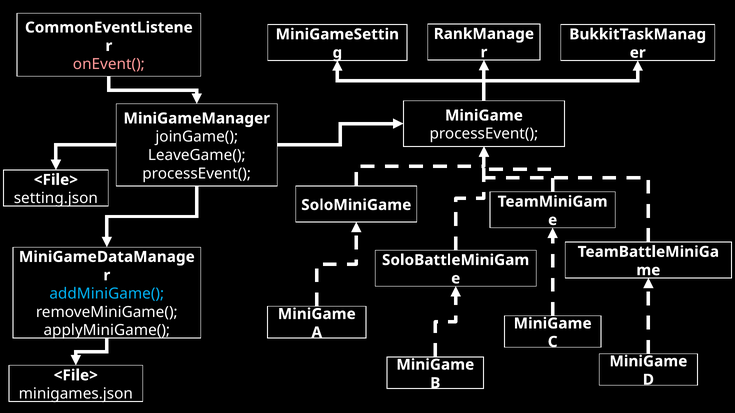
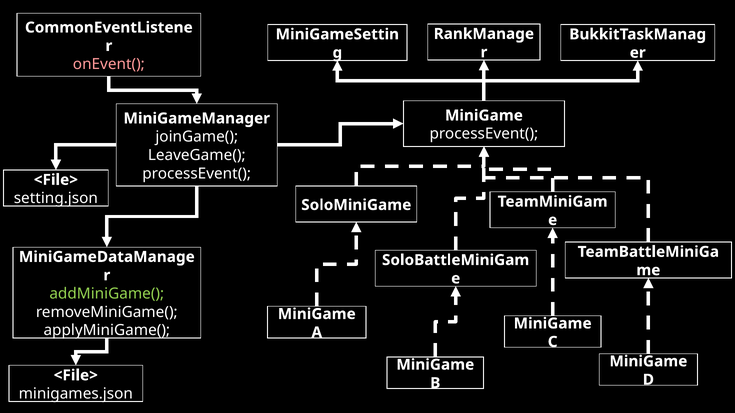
addMiniGame( colour: light blue -> light green
